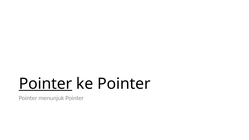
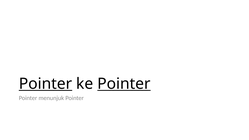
Pointer at (124, 84) underline: none -> present
